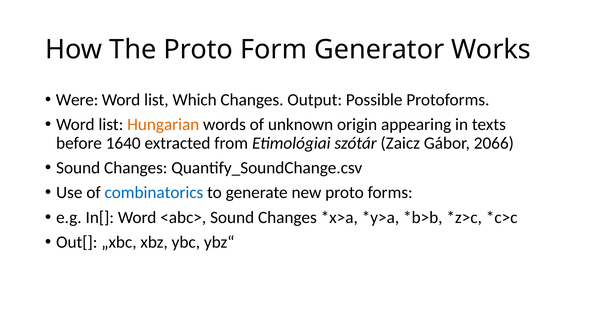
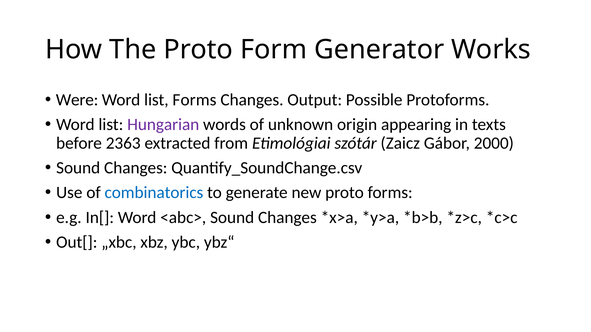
list Which: Which -> Forms
Hungarian colour: orange -> purple
1640: 1640 -> 2363
2066: 2066 -> 2000
